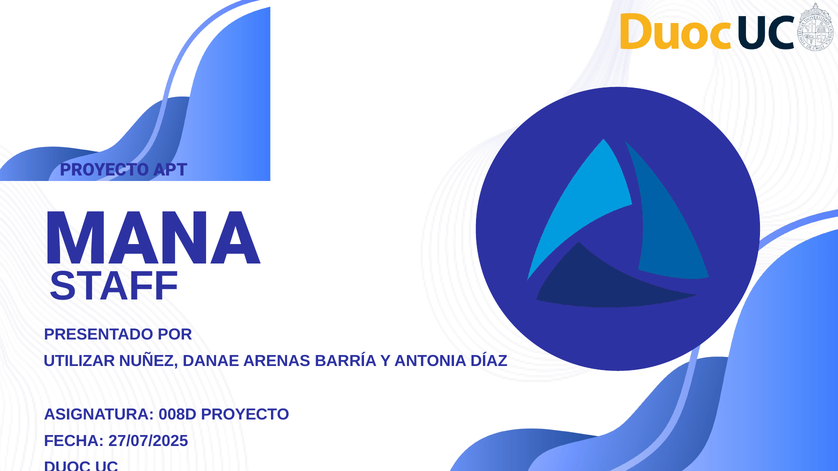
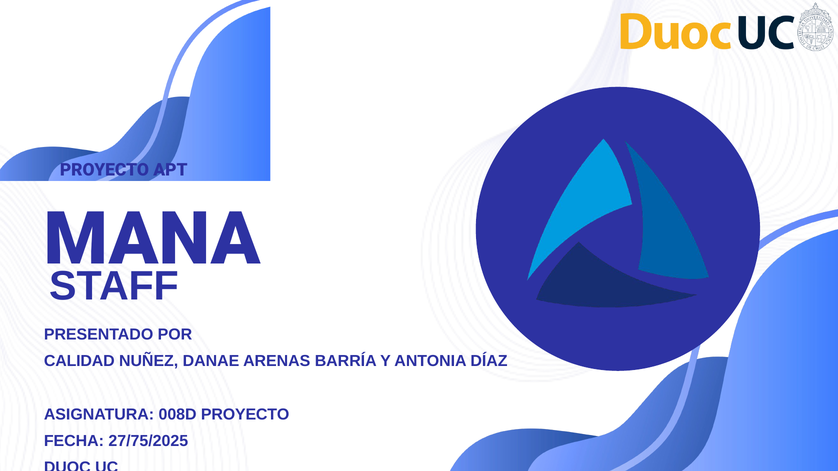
UTILIZAR: UTILIZAR -> CALIDAD
27/07/2025: 27/07/2025 -> 27/75/2025
